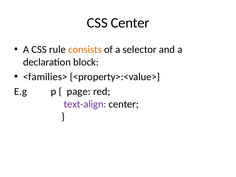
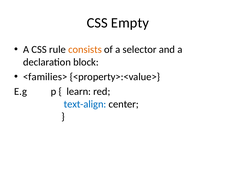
CSS Center: Center -> Empty
page: page -> learn
text-align colour: purple -> blue
